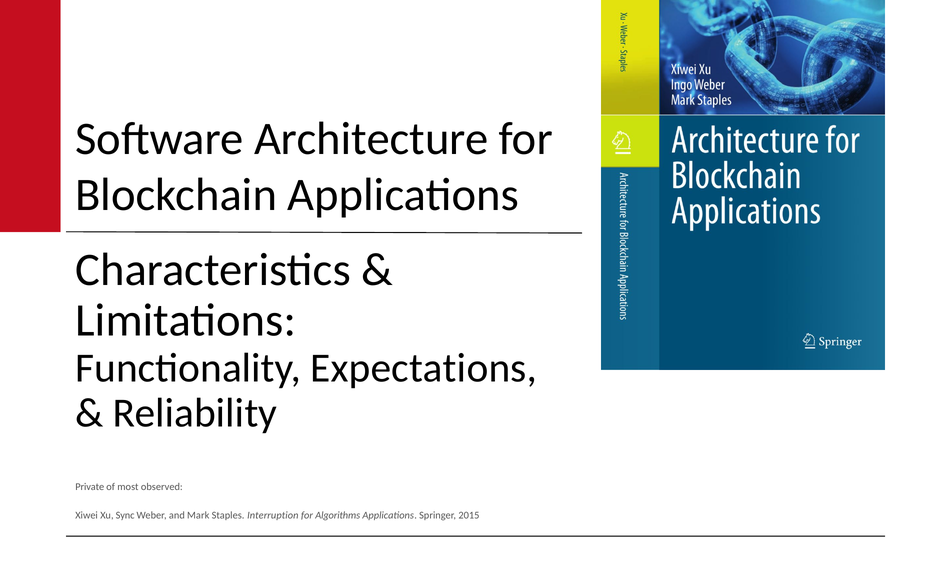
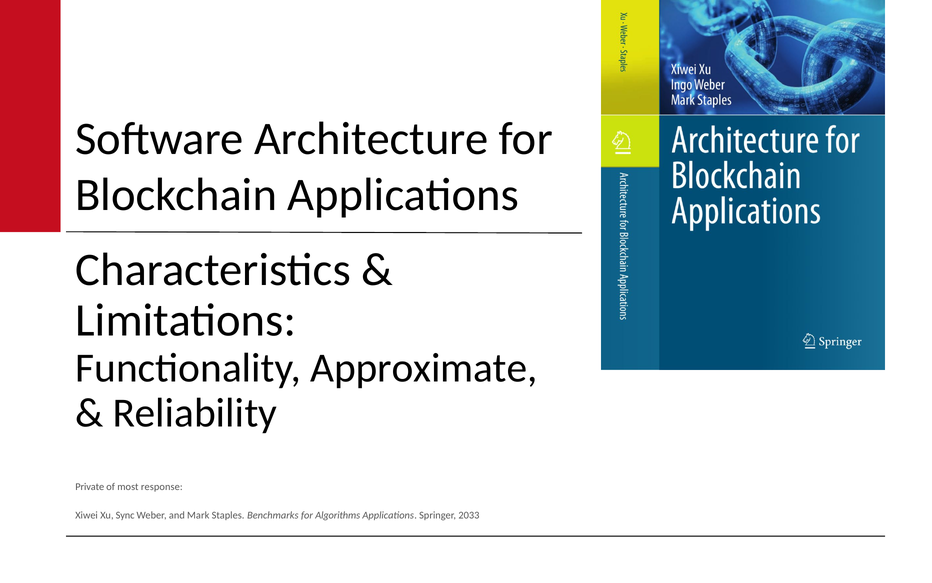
Expectations: Expectations -> Approximate
observed: observed -> response
Interruption: Interruption -> Benchmarks
2015: 2015 -> 2033
